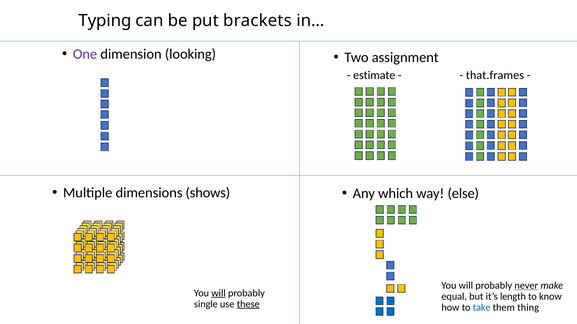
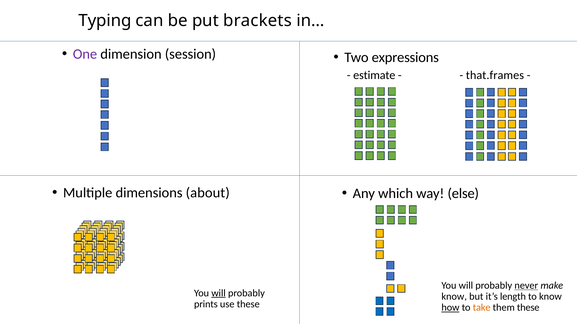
looking: looking -> session
assignment: assignment -> expressions
shows: shows -> about
equal at (454, 297): equal -> know
single: single -> prints
these at (248, 305) underline: present -> none
how underline: none -> present
take colour: blue -> orange
them thing: thing -> these
